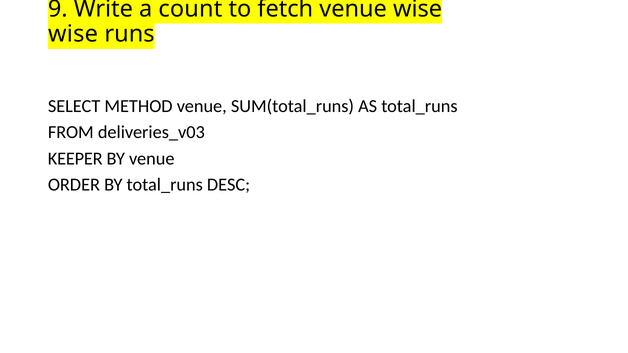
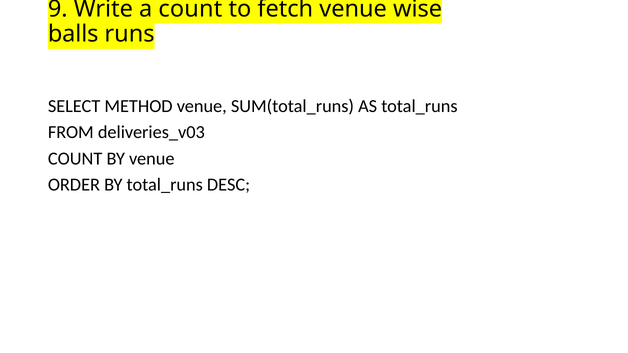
wise at (73, 34): wise -> balls
KEEPER at (75, 159): KEEPER -> COUNT
